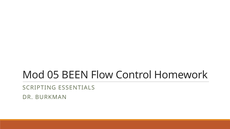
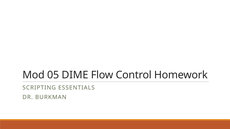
BEEN: BEEN -> DIME
